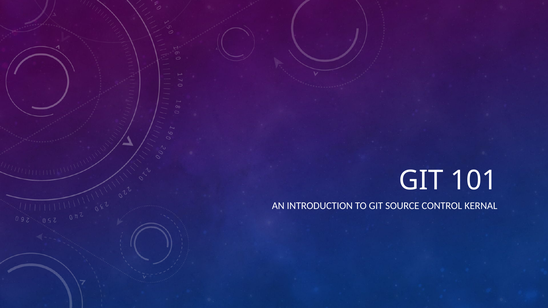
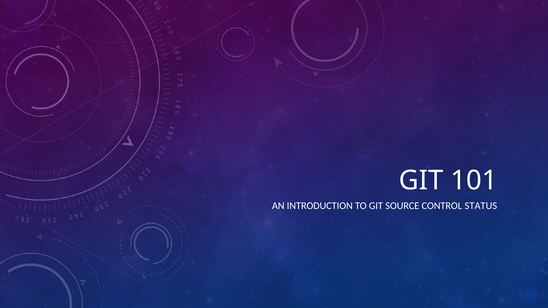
KERNAL: KERNAL -> STATUS
